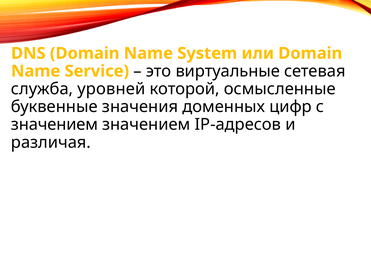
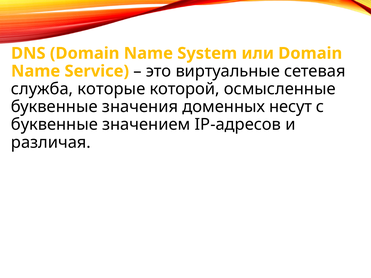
уровней: уровней -> которые
цифр: цифр -> несут
значением at (54, 125): значением -> буквенные
